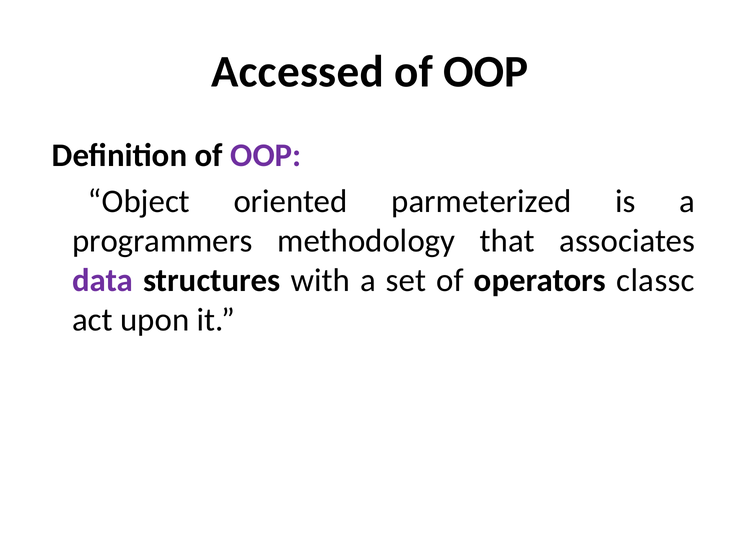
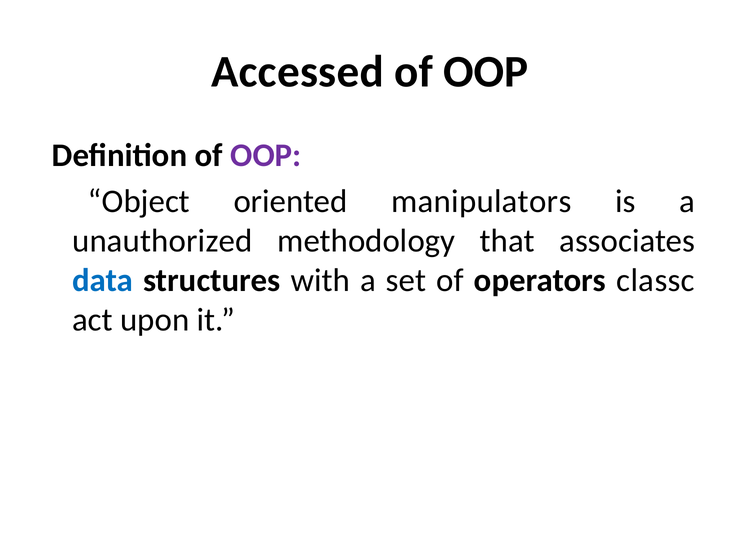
parmeterized: parmeterized -> manipulators
programmers: programmers -> unauthorized
data colour: purple -> blue
